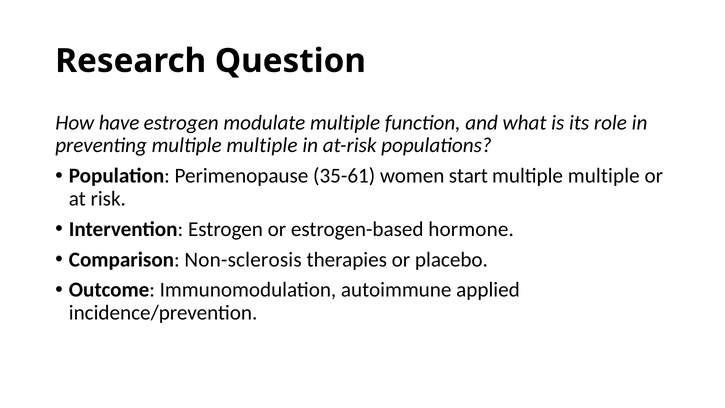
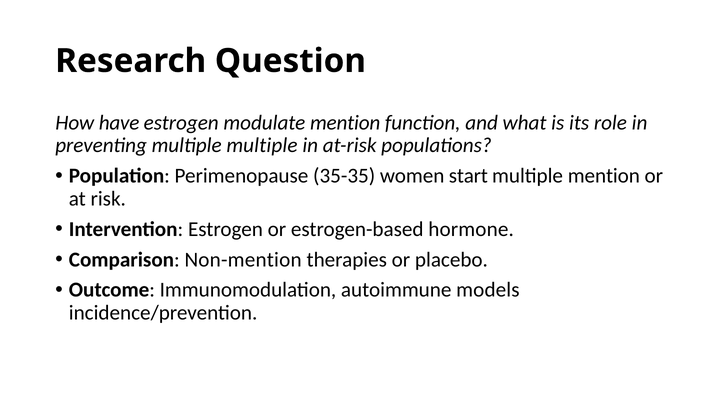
modulate multiple: multiple -> mention
35-61: 35-61 -> 35-35
multiple at (604, 176): multiple -> mention
Non-sclerosis: Non-sclerosis -> Non-mention
applied: applied -> models
